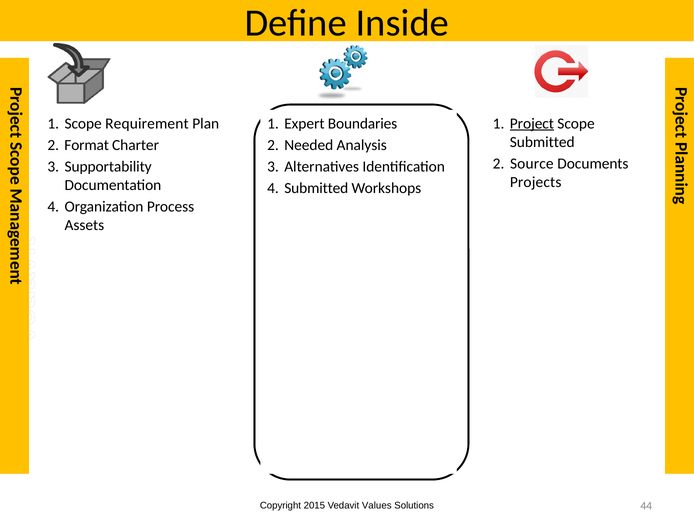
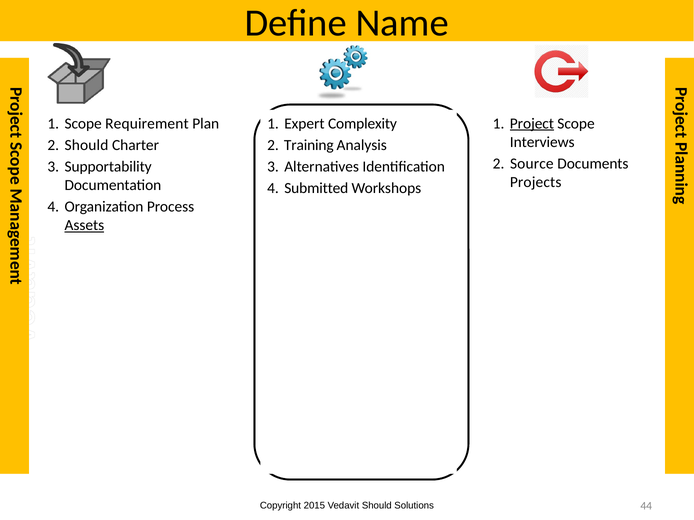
Inside: Inside -> Name
Boundaries: Boundaries -> Complexity
Submitted at (542, 142): Submitted -> Interviews
Format at (87, 145): Format -> Should
Needed: Needed -> Training
Assets underline: none -> present
Values at (377, 506): Values -> Should
